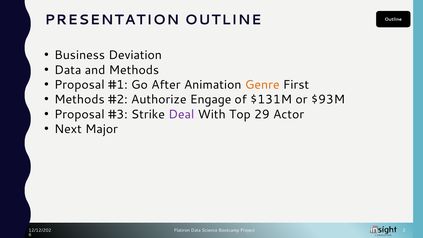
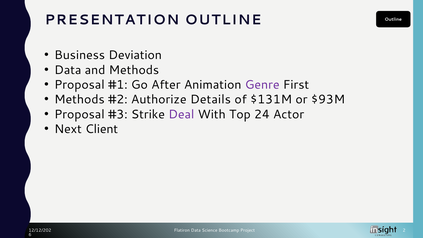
Genre colour: orange -> purple
Engage: Engage -> Details
29: 29 -> 24
Major: Major -> Client
